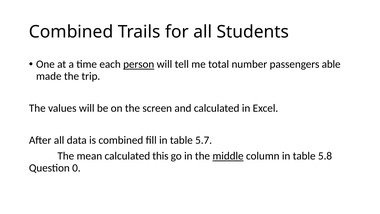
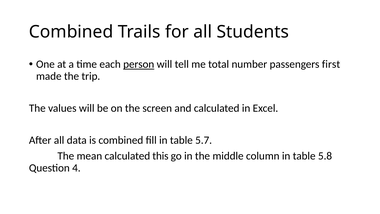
able: able -> first
middle underline: present -> none
0: 0 -> 4
